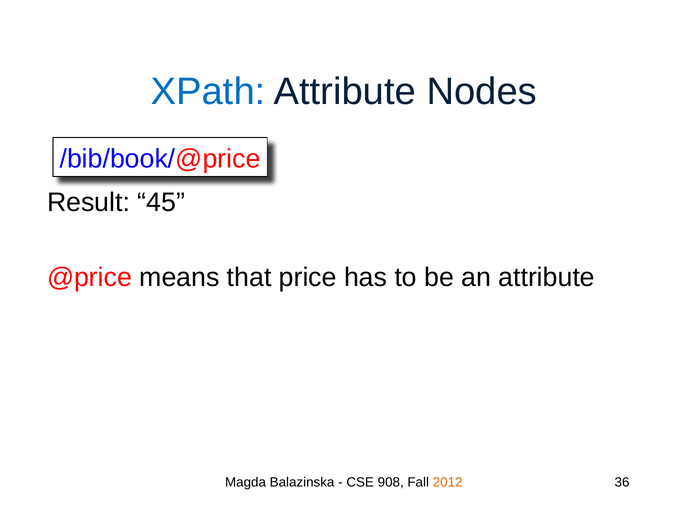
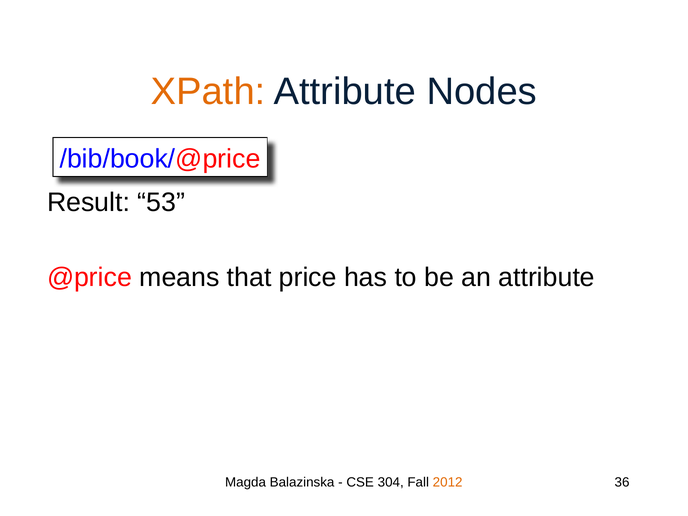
XPath colour: blue -> orange
45: 45 -> 53
908: 908 -> 304
